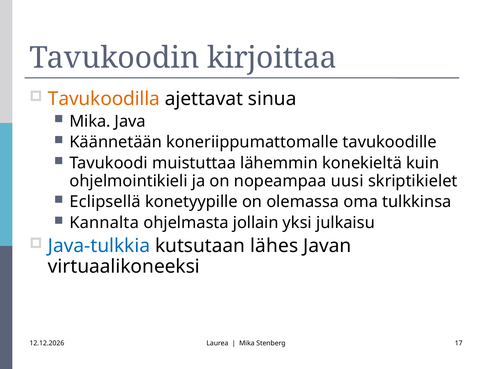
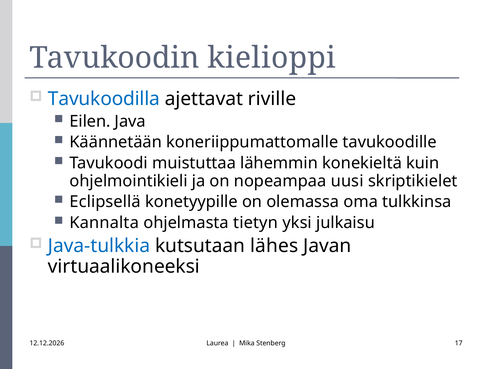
kirjoittaa: kirjoittaa -> kielioppi
Tavukoodilla colour: orange -> blue
sinua: sinua -> riville
Mika at (90, 121): Mika -> Eilen
jollain: jollain -> tietyn
